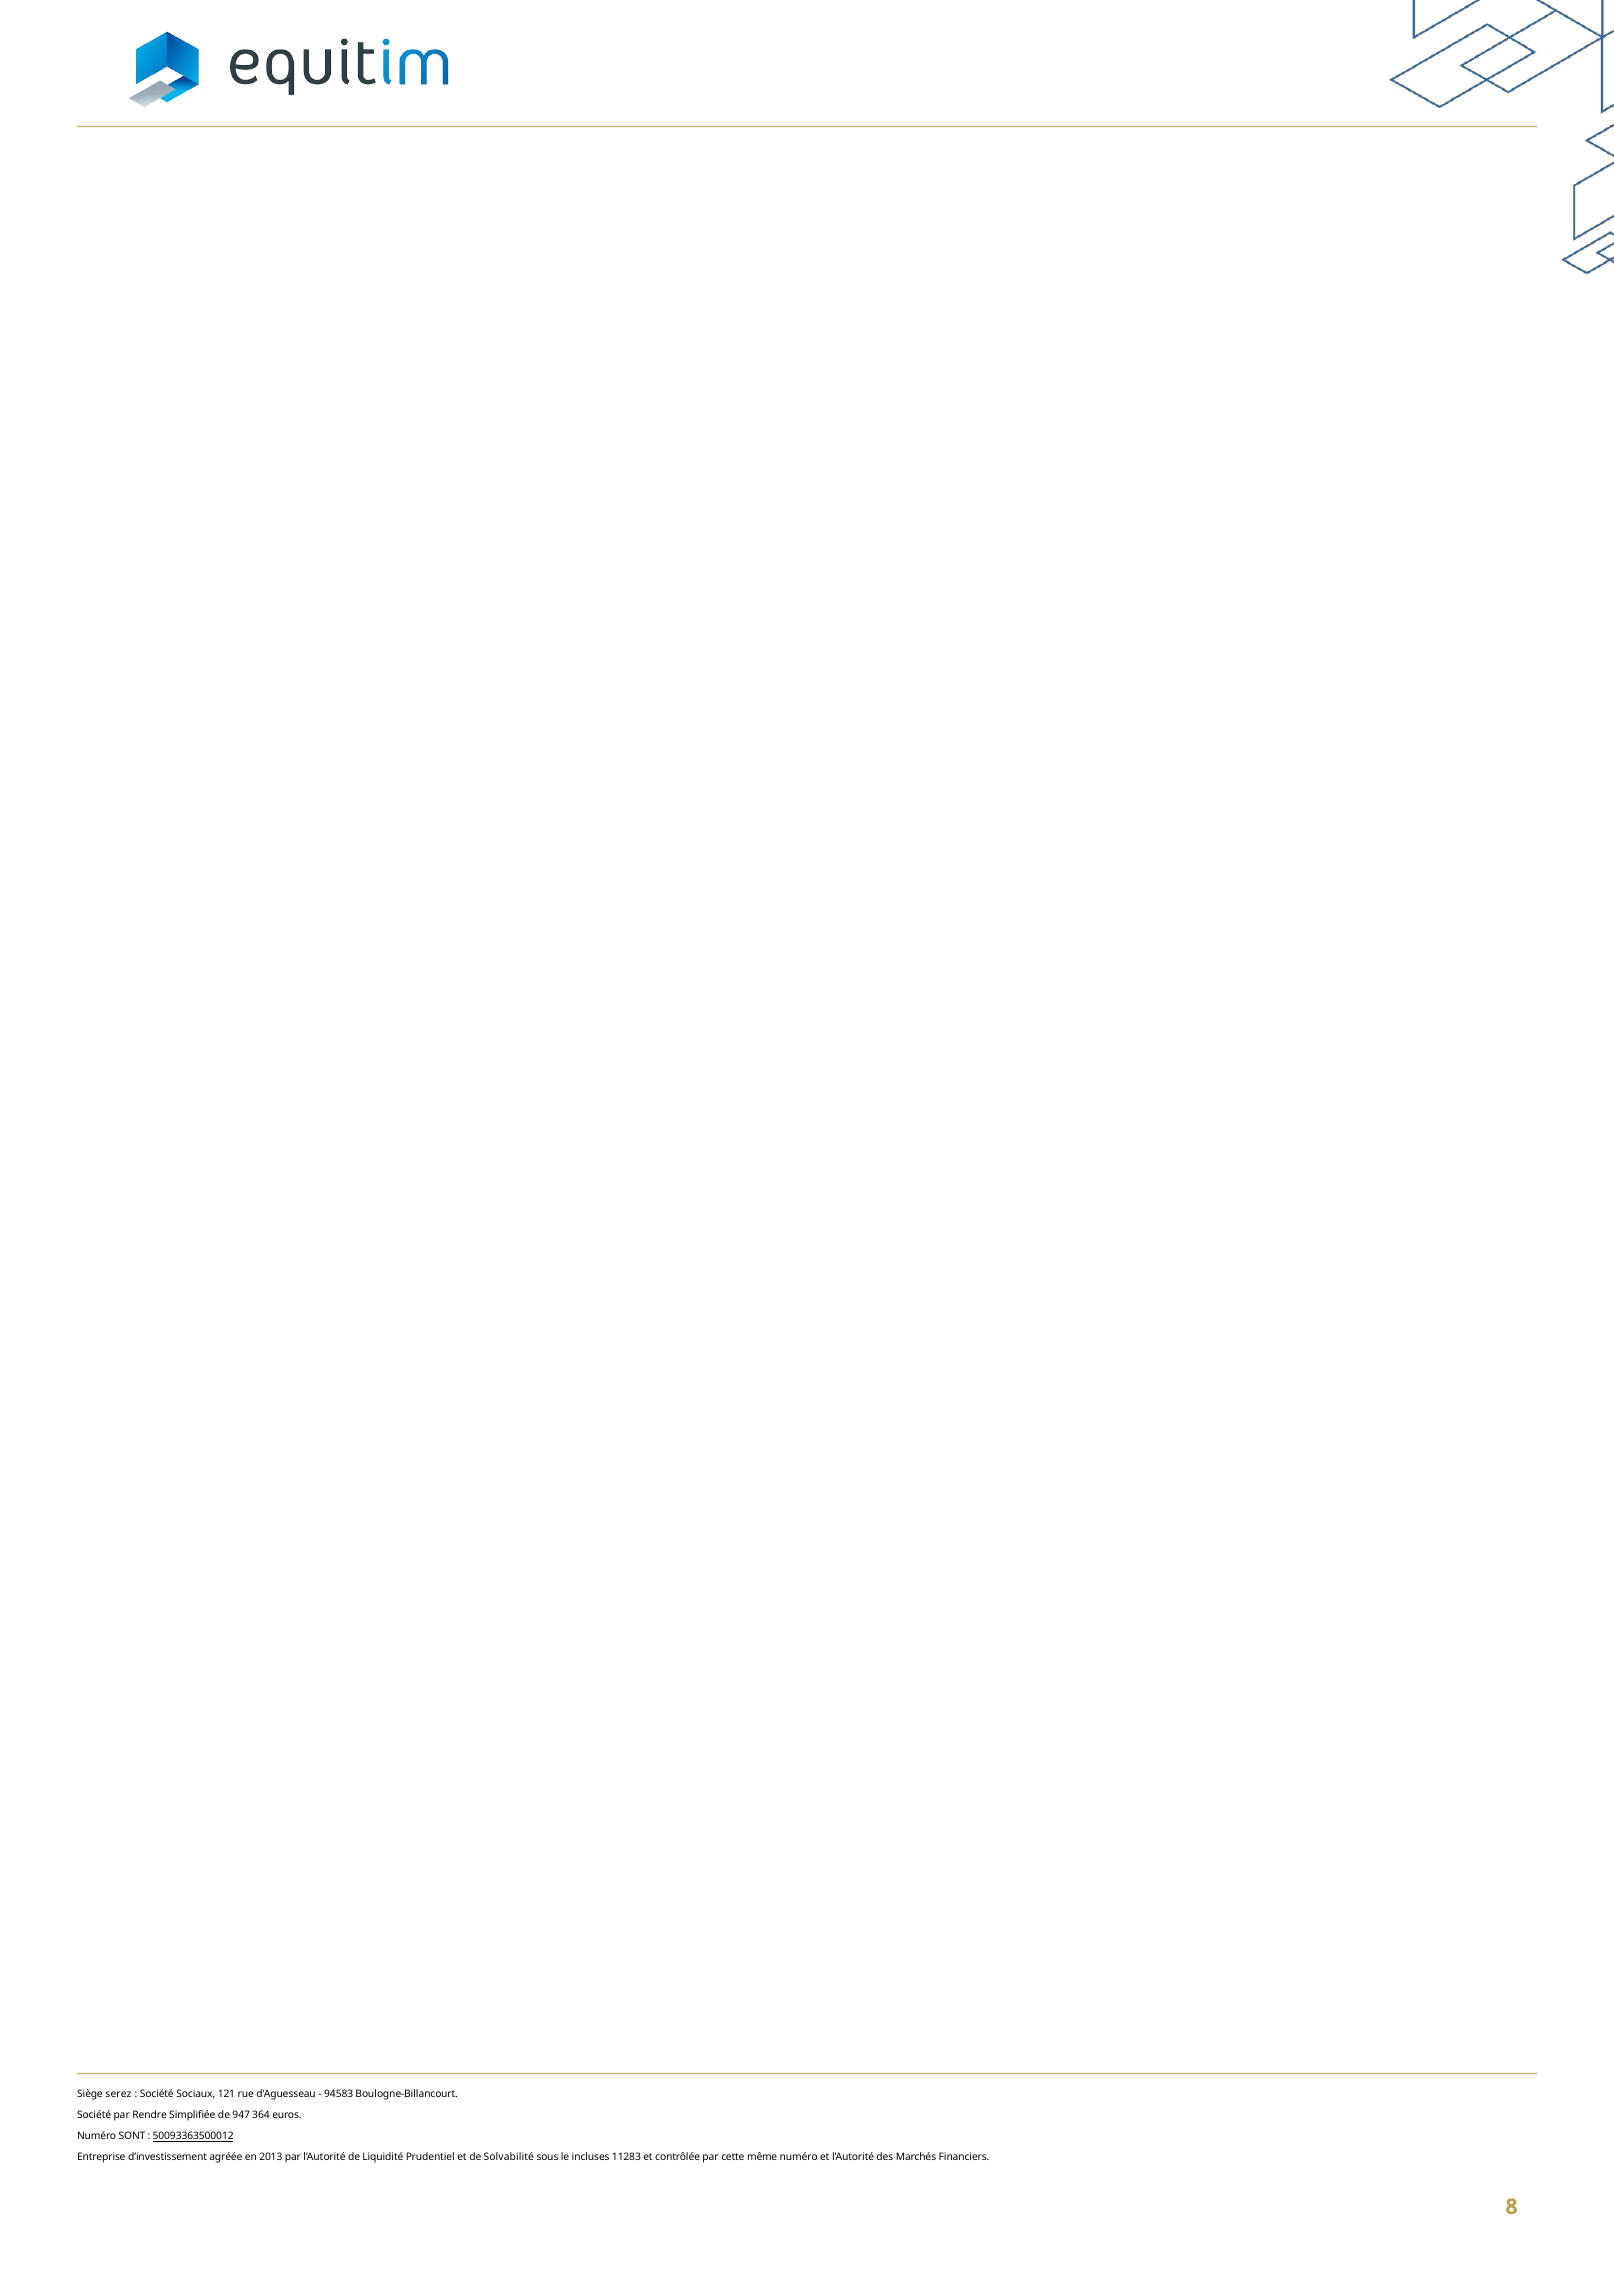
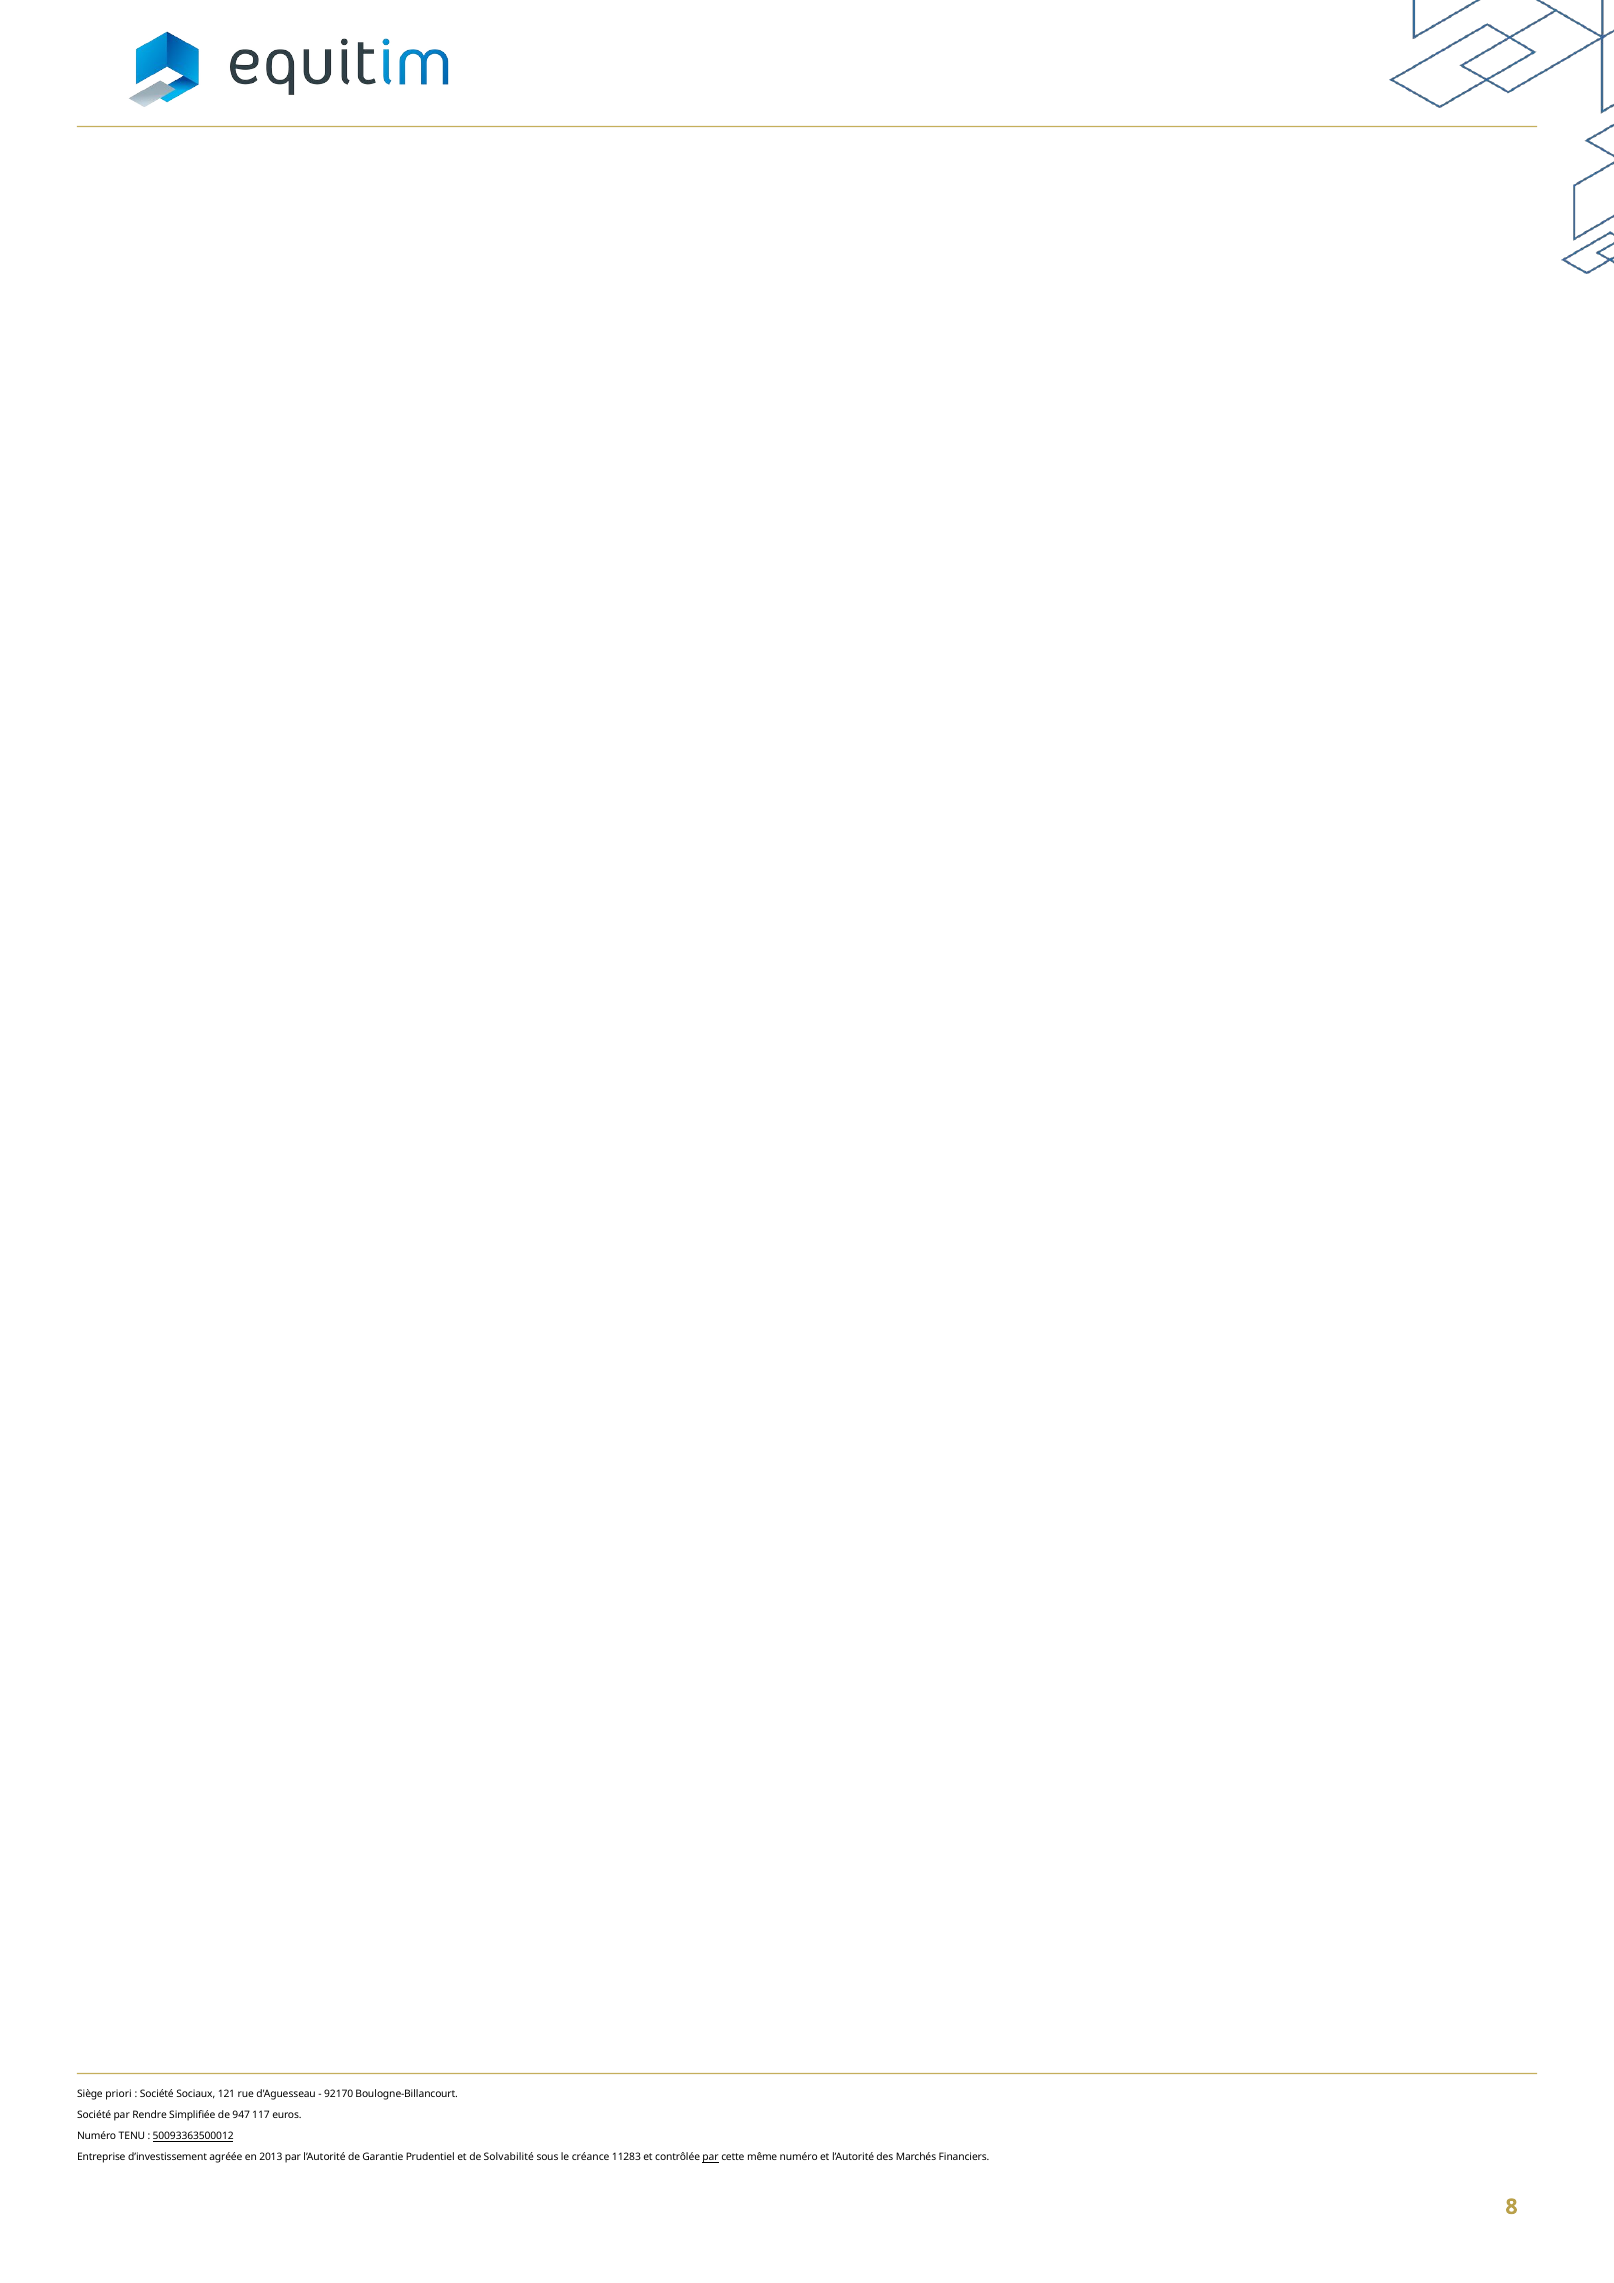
serez: serez -> priori
94583: 94583 -> 92170
364: 364 -> 117
SONT: SONT -> TENU
Liquidité: Liquidité -> Garantie
incluses: incluses -> créance
par at (711, 2157) underline: none -> present
